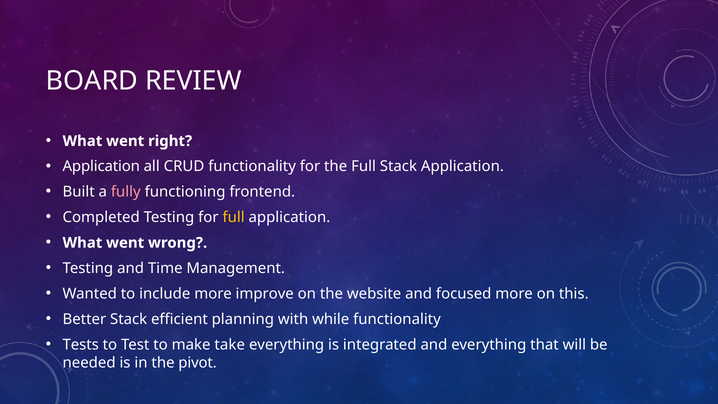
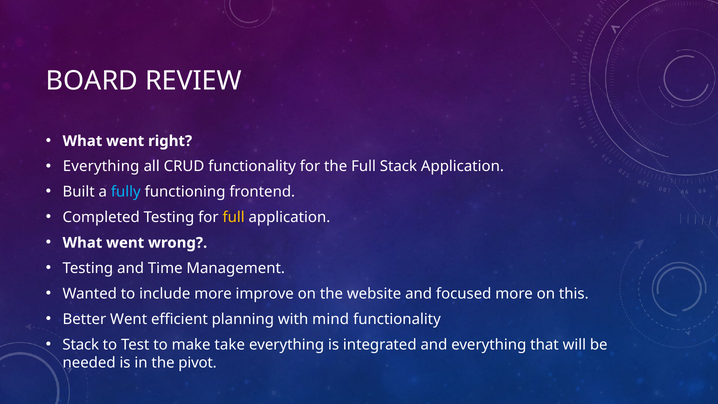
Application at (101, 166): Application -> Everything
fully colour: pink -> light blue
Better Stack: Stack -> Went
while: while -> mind
Tests at (81, 344): Tests -> Stack
